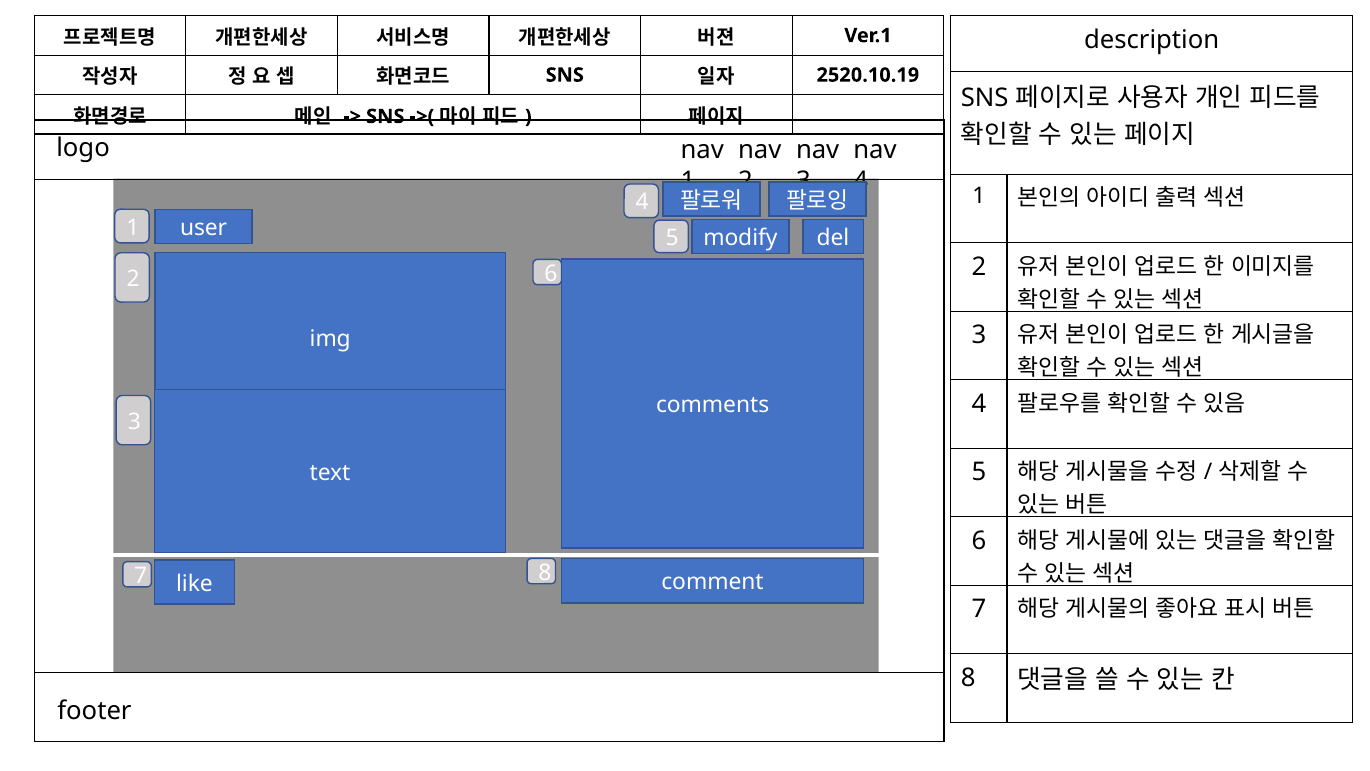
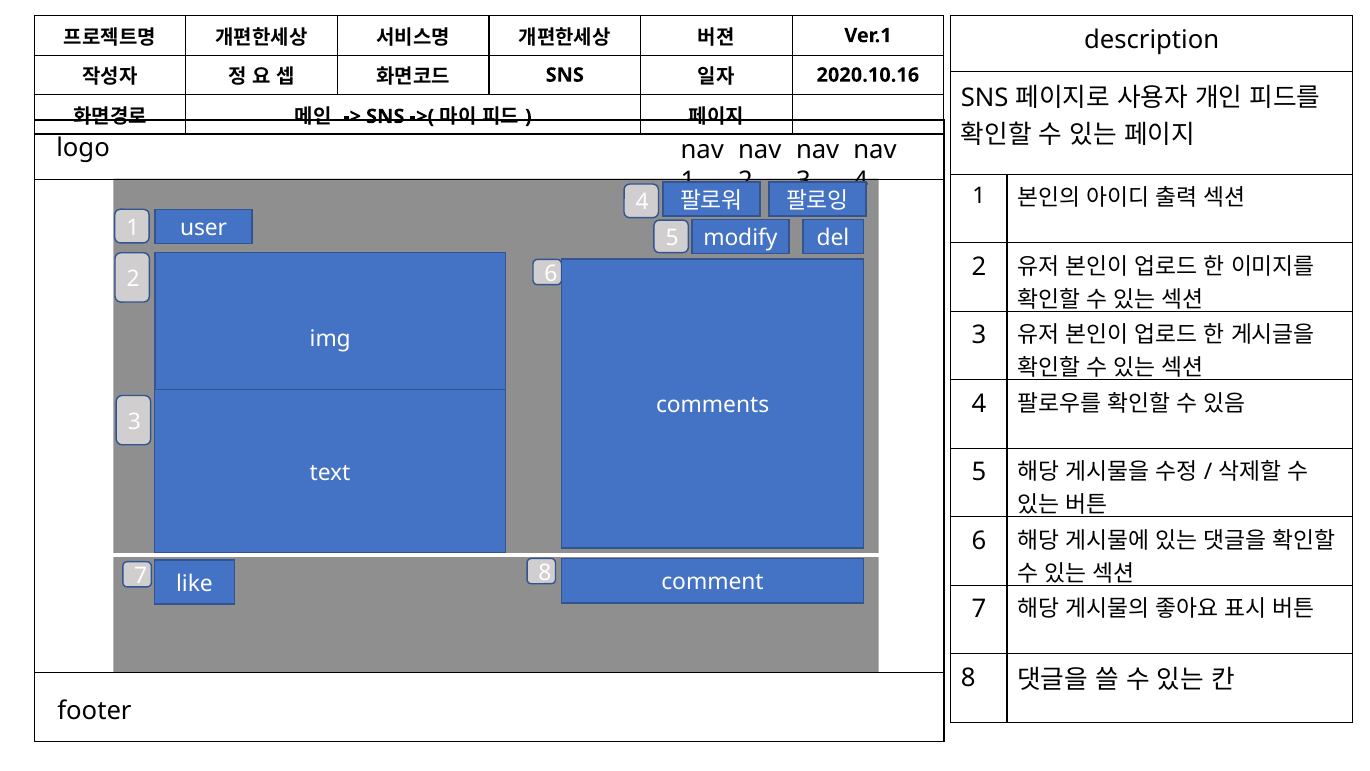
2520.10.19: 2520.10.19 -> 2020.10.16
